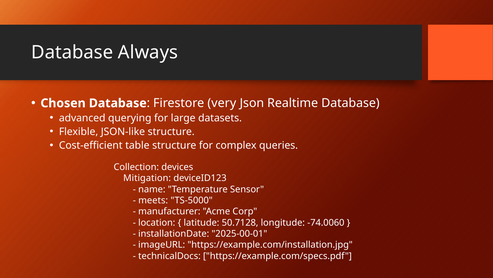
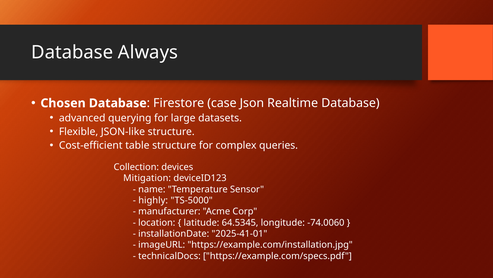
very: very -> case
meets: meets -> highly
50.7128: 50.7128 -> 64.5345
2025-00-01: 2025-00-01 -> 2025-41-01
